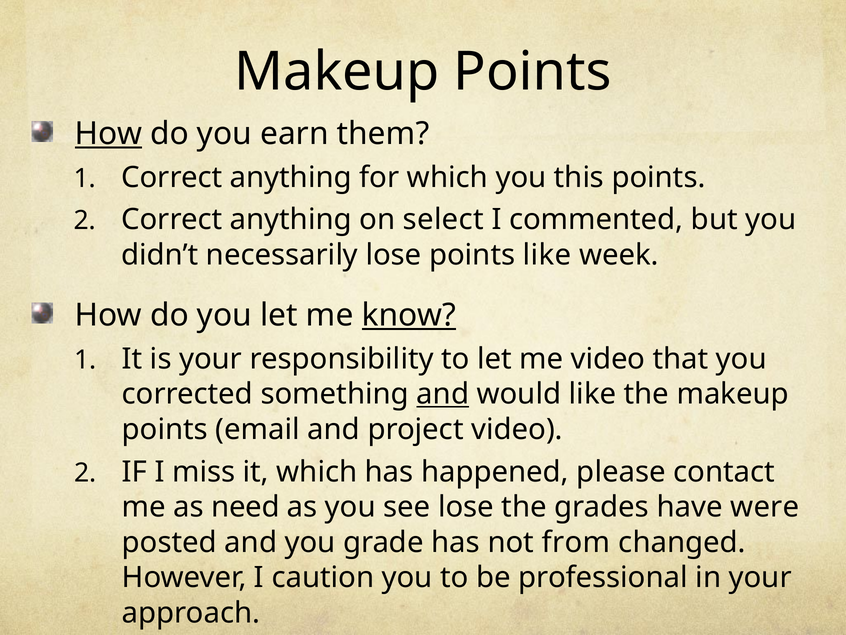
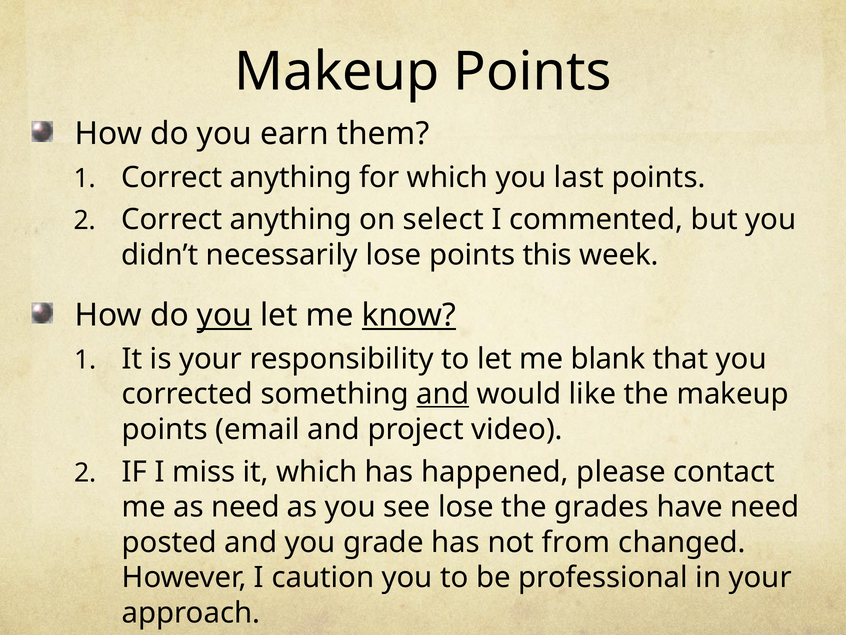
How at (108, 134) underline: present -> none
this: this -> last
points like: like -> this
you at (224, 315) underline: none -> present
me video: video -> blank
have were: were -> need
